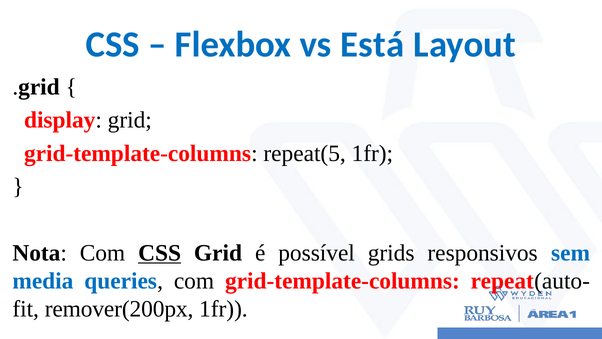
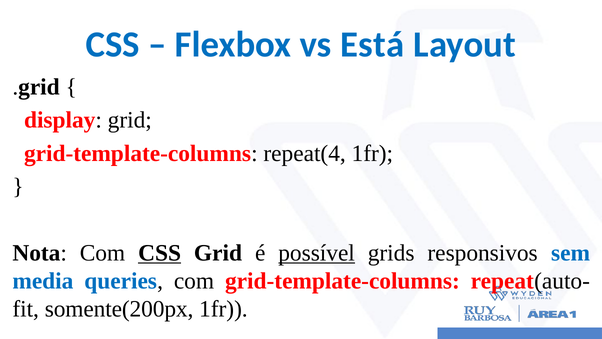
repeat(5: repeat(5 -> repeat(4
possível underline: none -> present
remover(200px: remover(200px -> somente(200px
